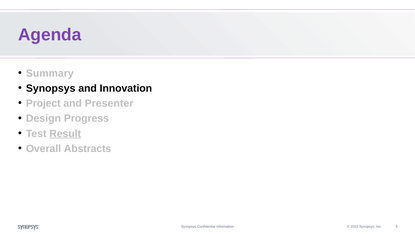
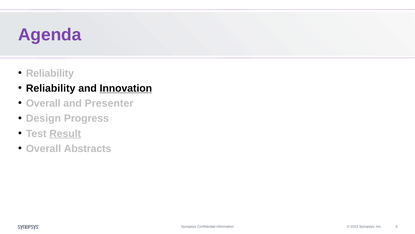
Summary at (50, 73): Summary -> Reliability
Synopsys at (51, 88): Synopsys -> Reliability
Innovation underline: none -> present
Project at (43, 103): Project -> Overall
